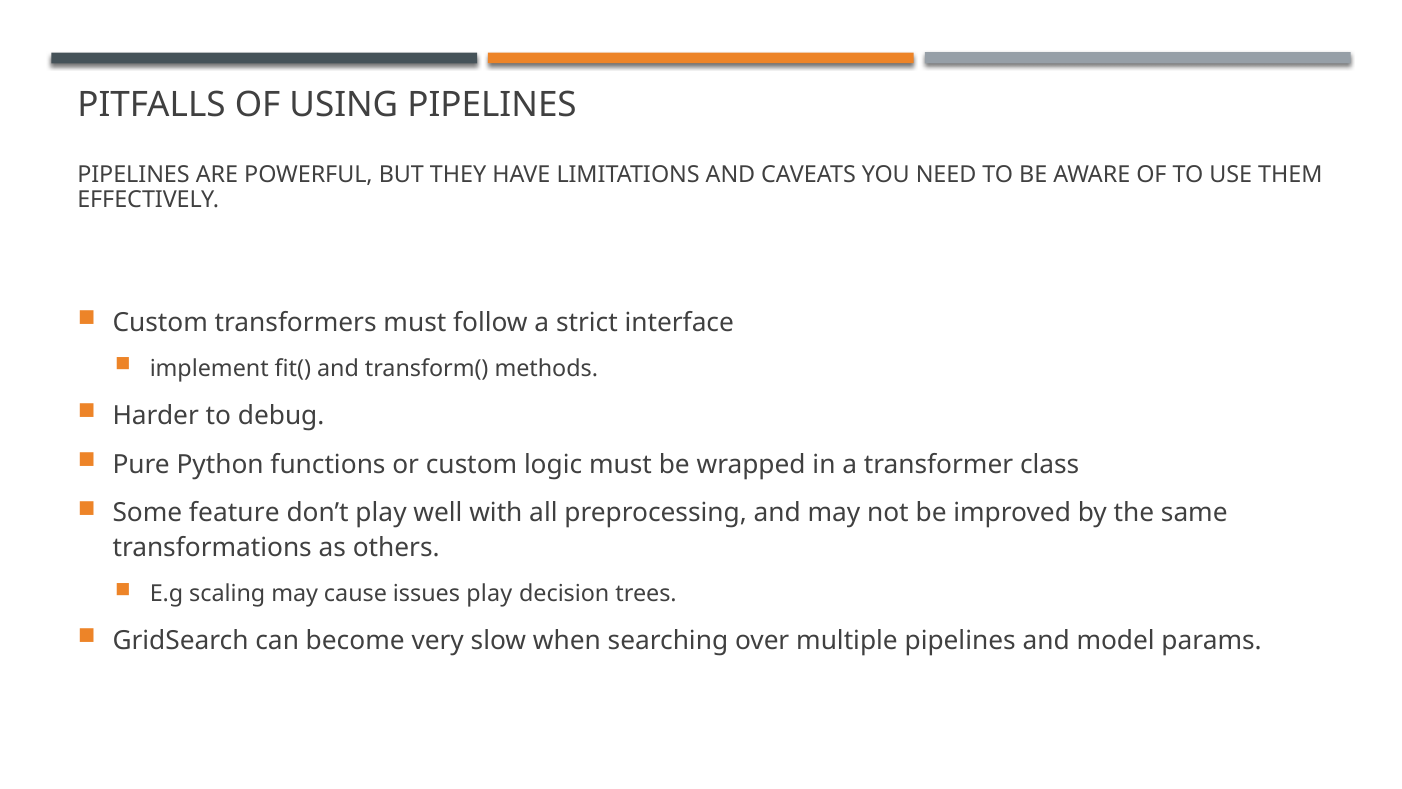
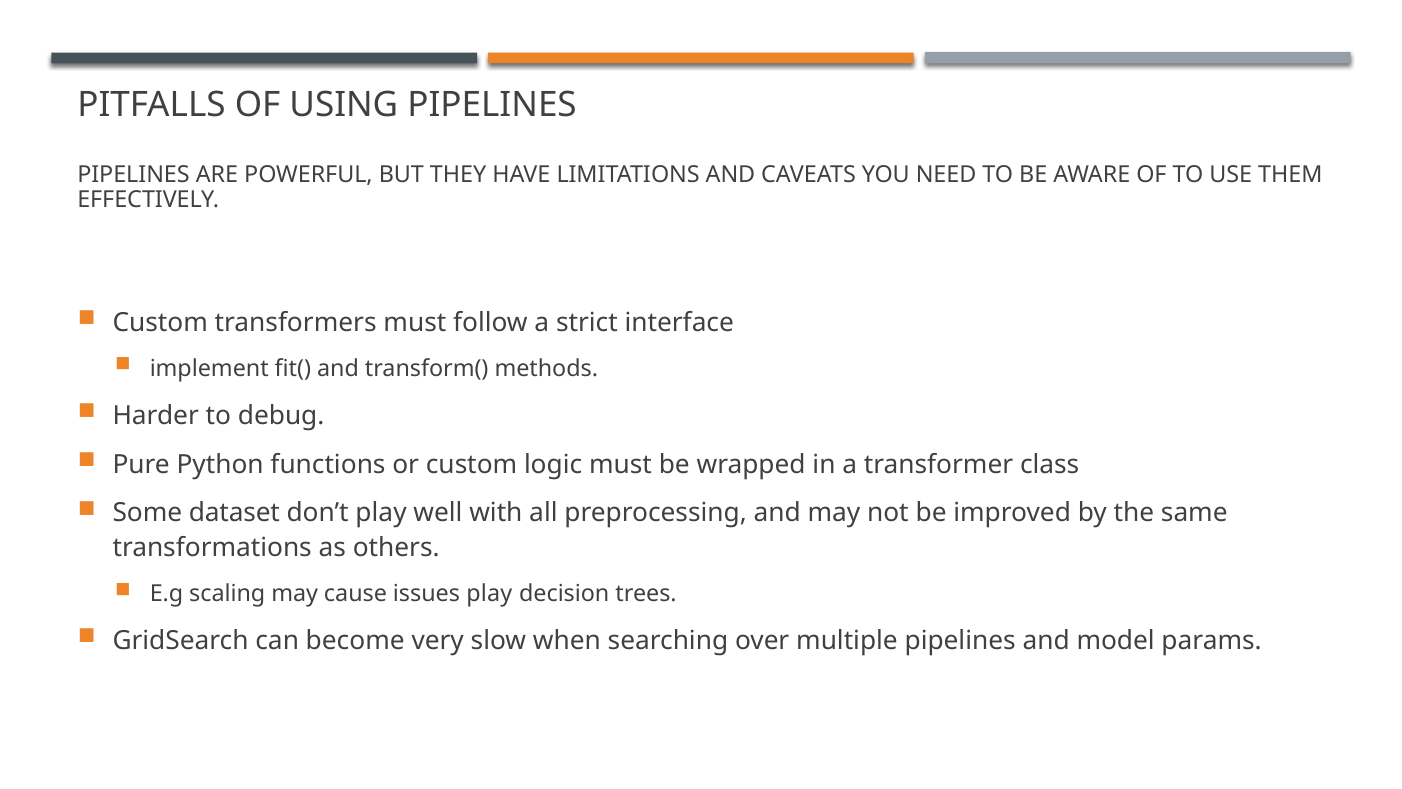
feature: feature -> dataset
